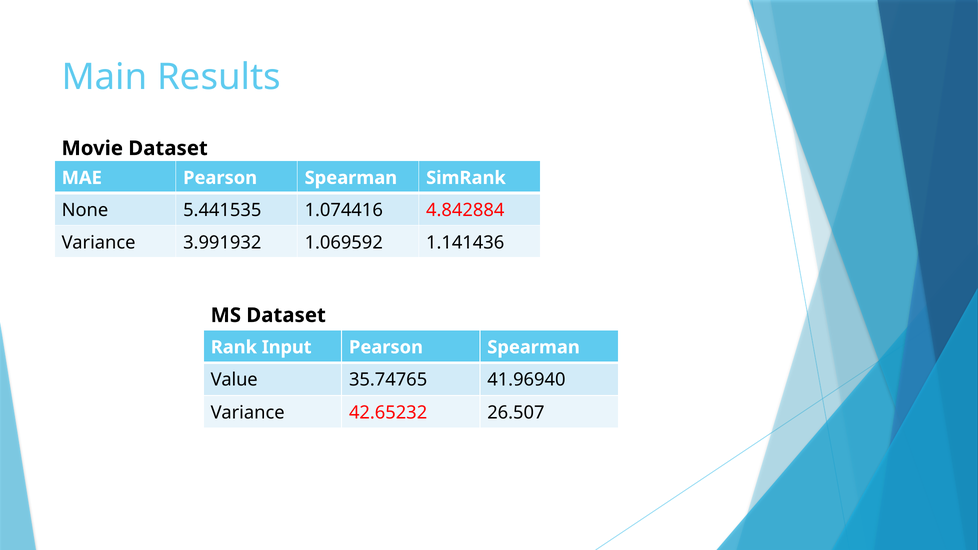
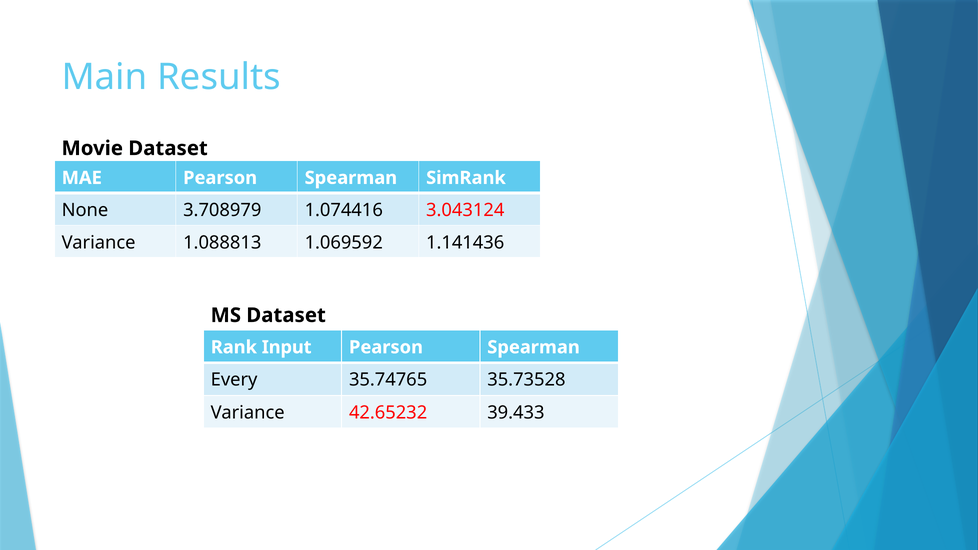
5.441535: 5.441535 -> 3.708979
4.842884: 4.842884 -> 3.043124
3.991932: 3.991932 -> 1.088813
Value: Value -> Every
41.96940: 41.96940 -> 35.73528
26.507: 26.507 -> 39.433
